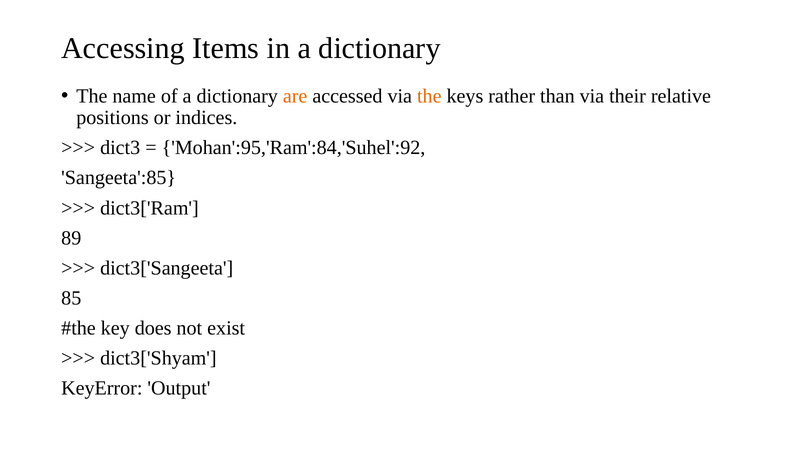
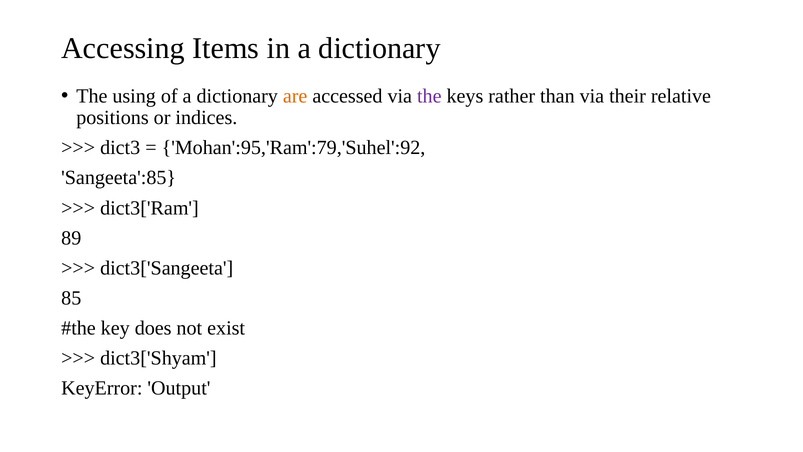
name: name -> using
the at (429, 96) colour: orange -> purple
Mohan':95,'Ram':84,'Suhel':92: Mohan':95,'Ram':84,'Suhel':92 -> Mohan':95,'Ram':79,'Suhel':92
